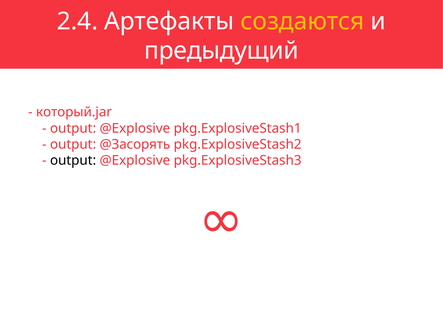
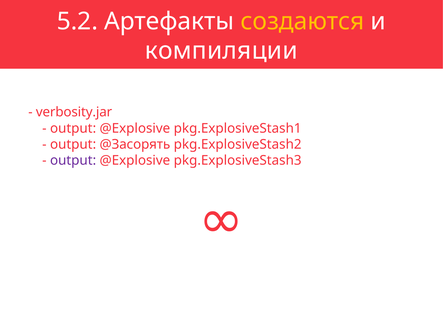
2.4: 2.4 -> 5.2
предыдущий: предыдущий -> компиляции
который.jar: который.jar -> verbosity.jar
output at (73, 160) colour: black -> purple
